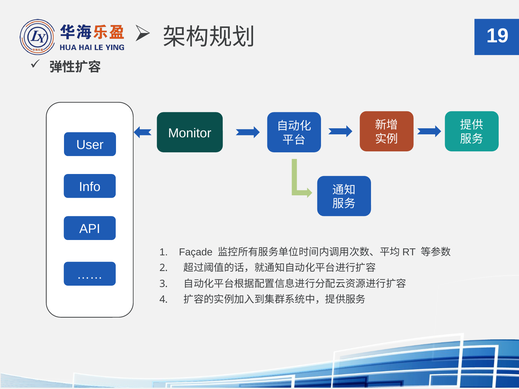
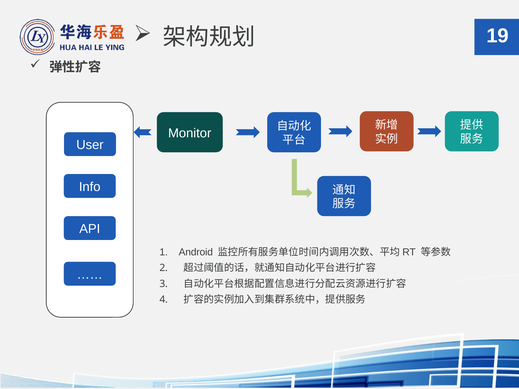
Façade: Façade -> Android
